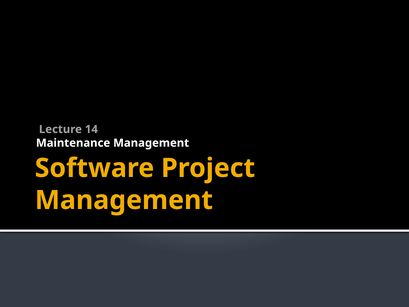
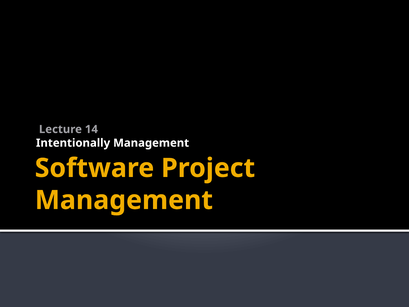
Maintenance: Maintenance -> Intentionally
